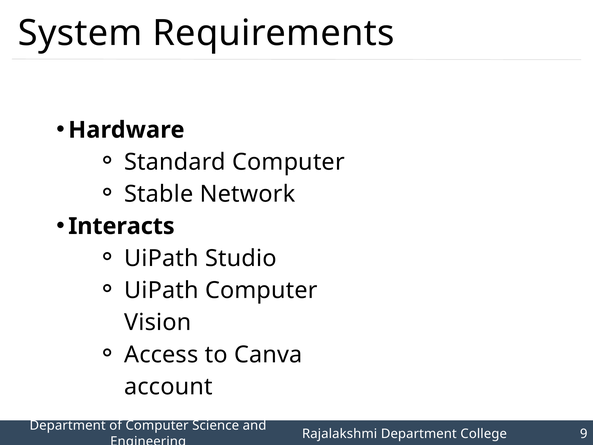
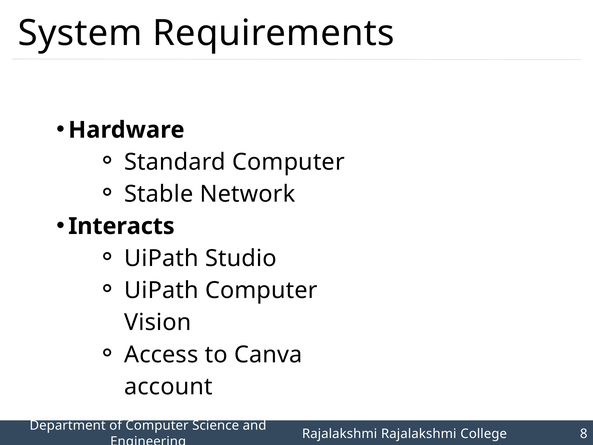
Rajalakshmi Department: Department -> Rajalakshmi
9: 9 -> 8
